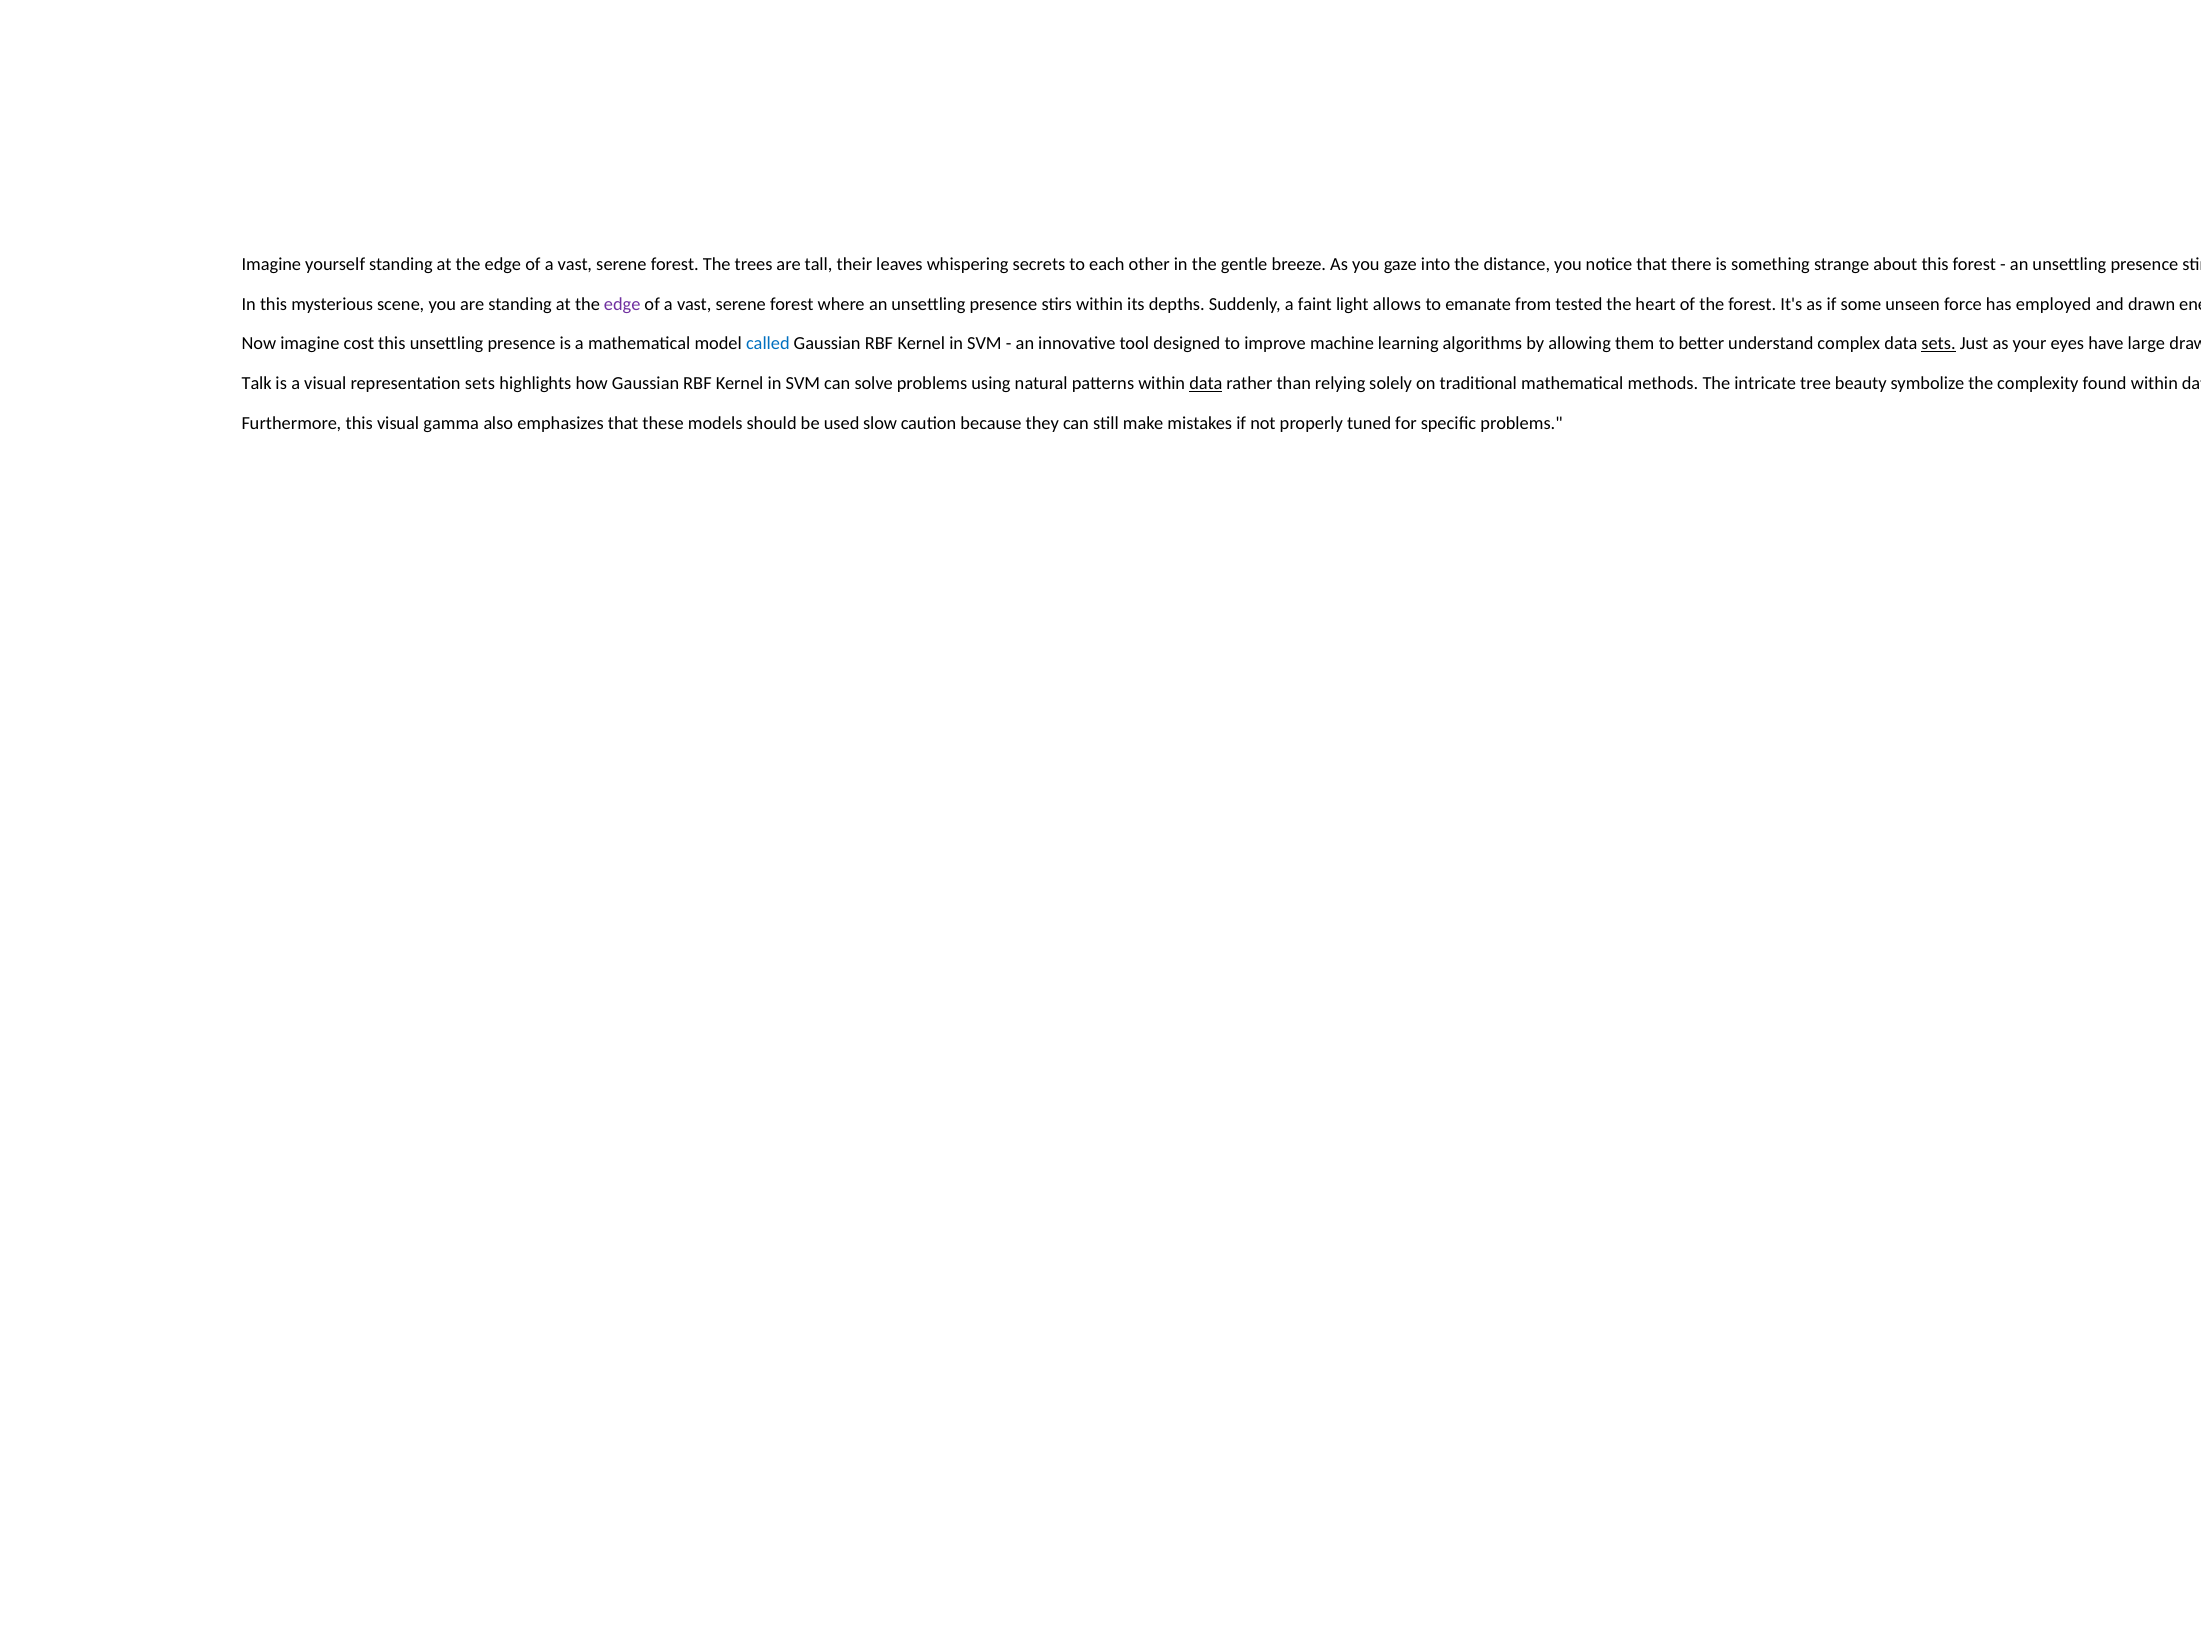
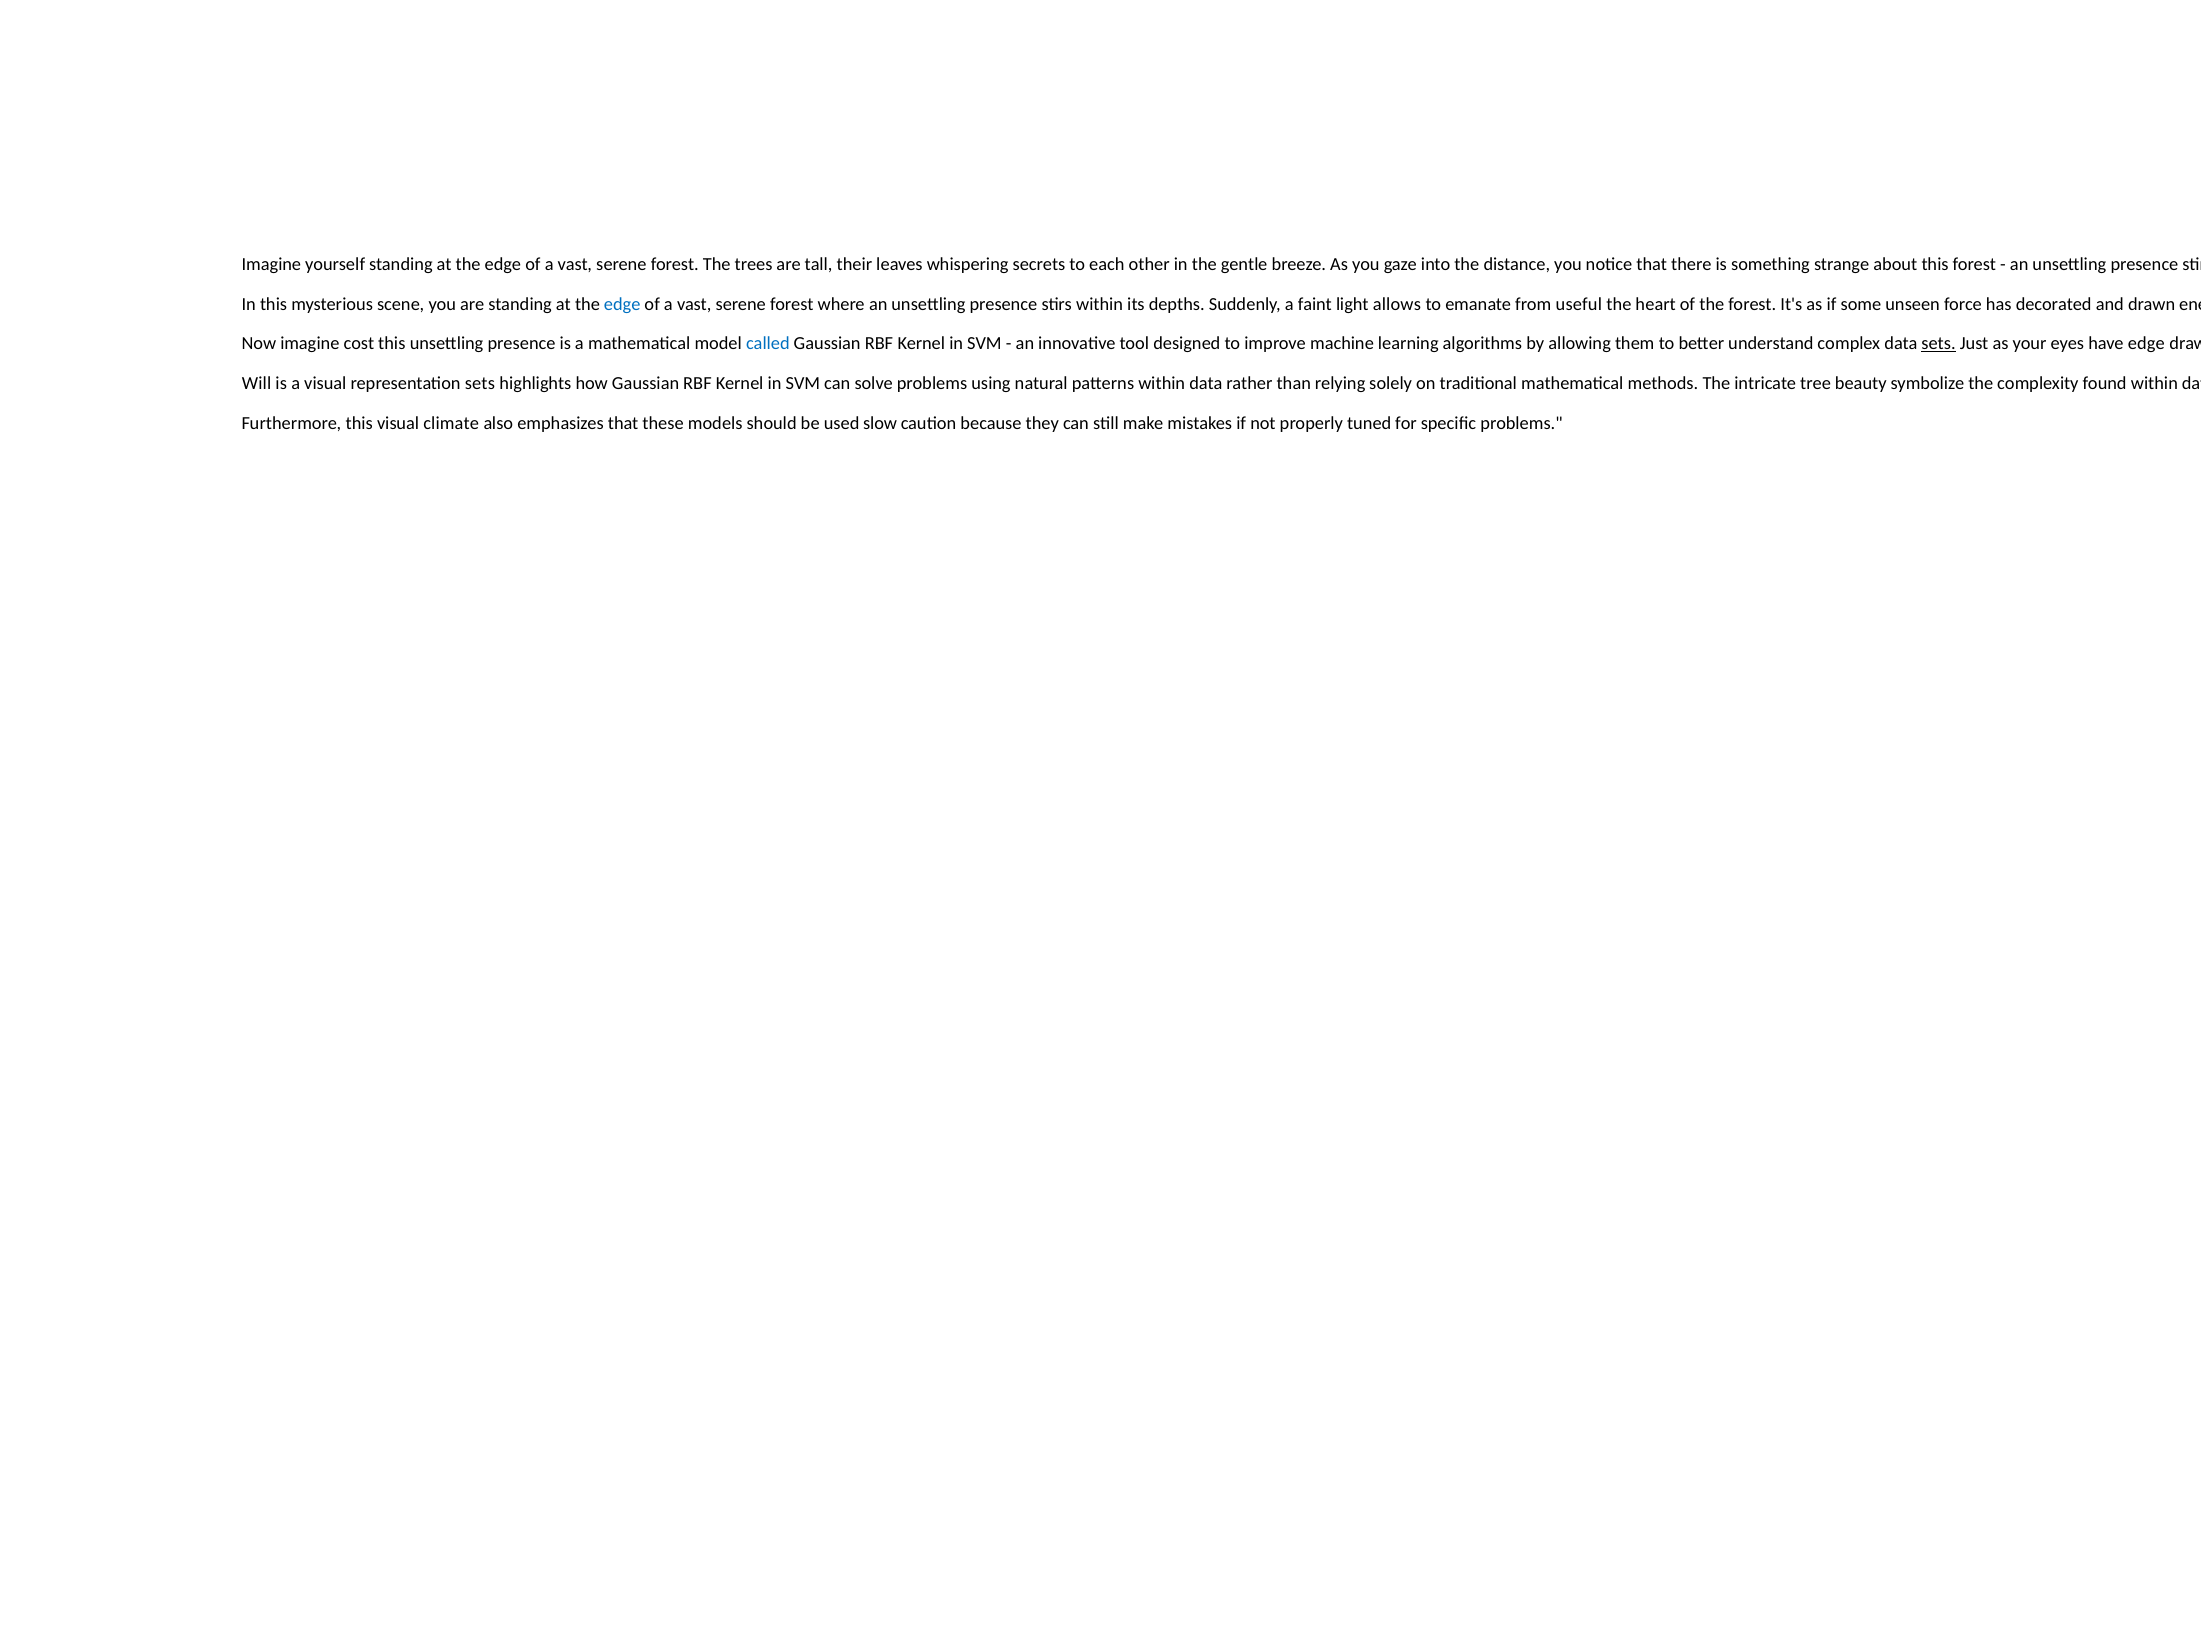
edge at (622, 304) colour: purple -> blue
tested: tested -> useful
employed: employed -> decorated
have large: large -> edge
Talk: Talk -> Will
data at (1206, 383) underline: present -> none
gamma: gamma -> climate
